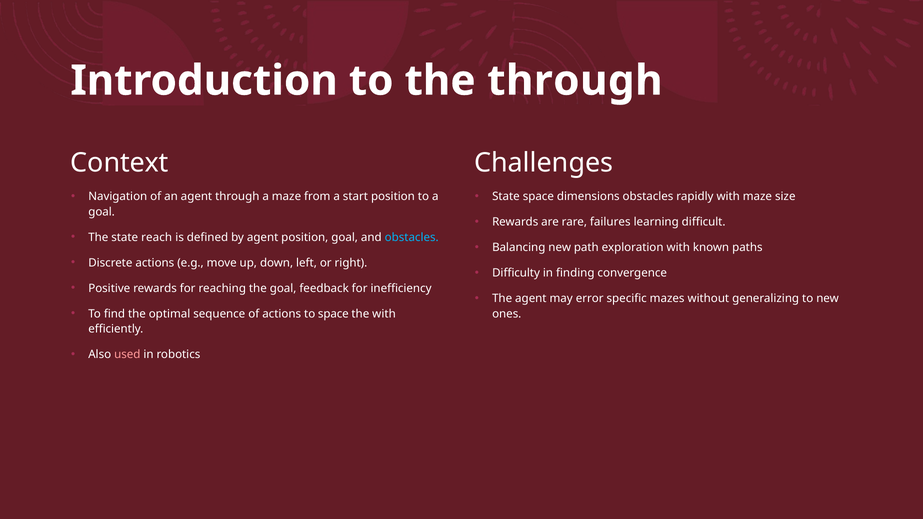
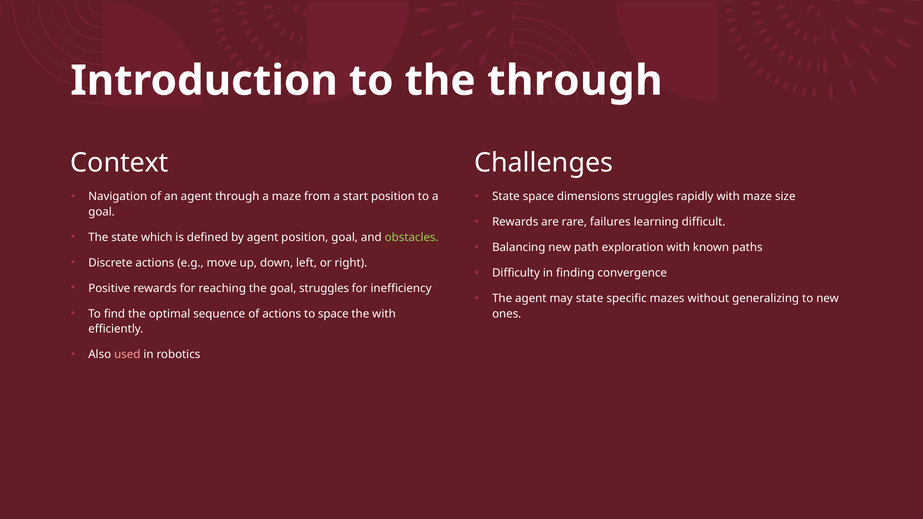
dimensions obstacles: obstacles -> struggles
reach: reach -> which
obstacles at (412, 237) colour: light blue -> light green
goal feedback: feedback -> struggles
may error: error -> state
